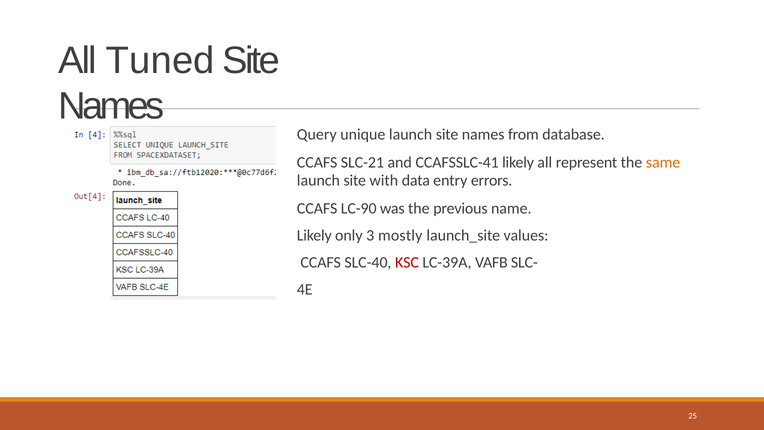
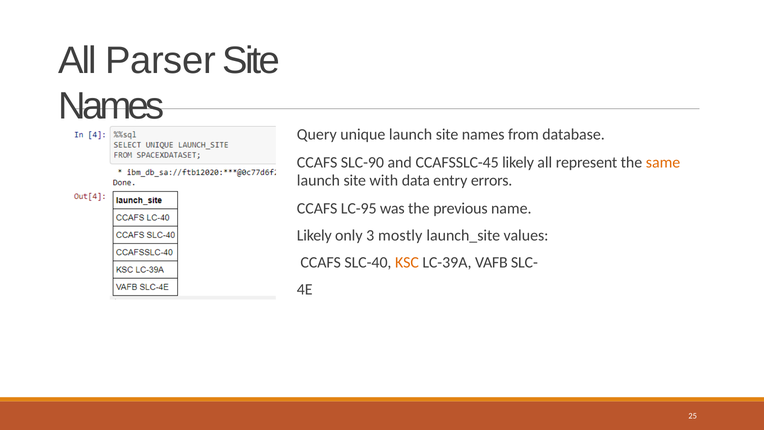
Tuned: Tuned -> Parser
SLC-21: SLC-21 -> SLC-90
CCAFSSLC-41: CCAFSSLC-41 -> CCAFSSLC-45
LC-90: LC-90 -> LC-95
KSC colour: red -> orange
